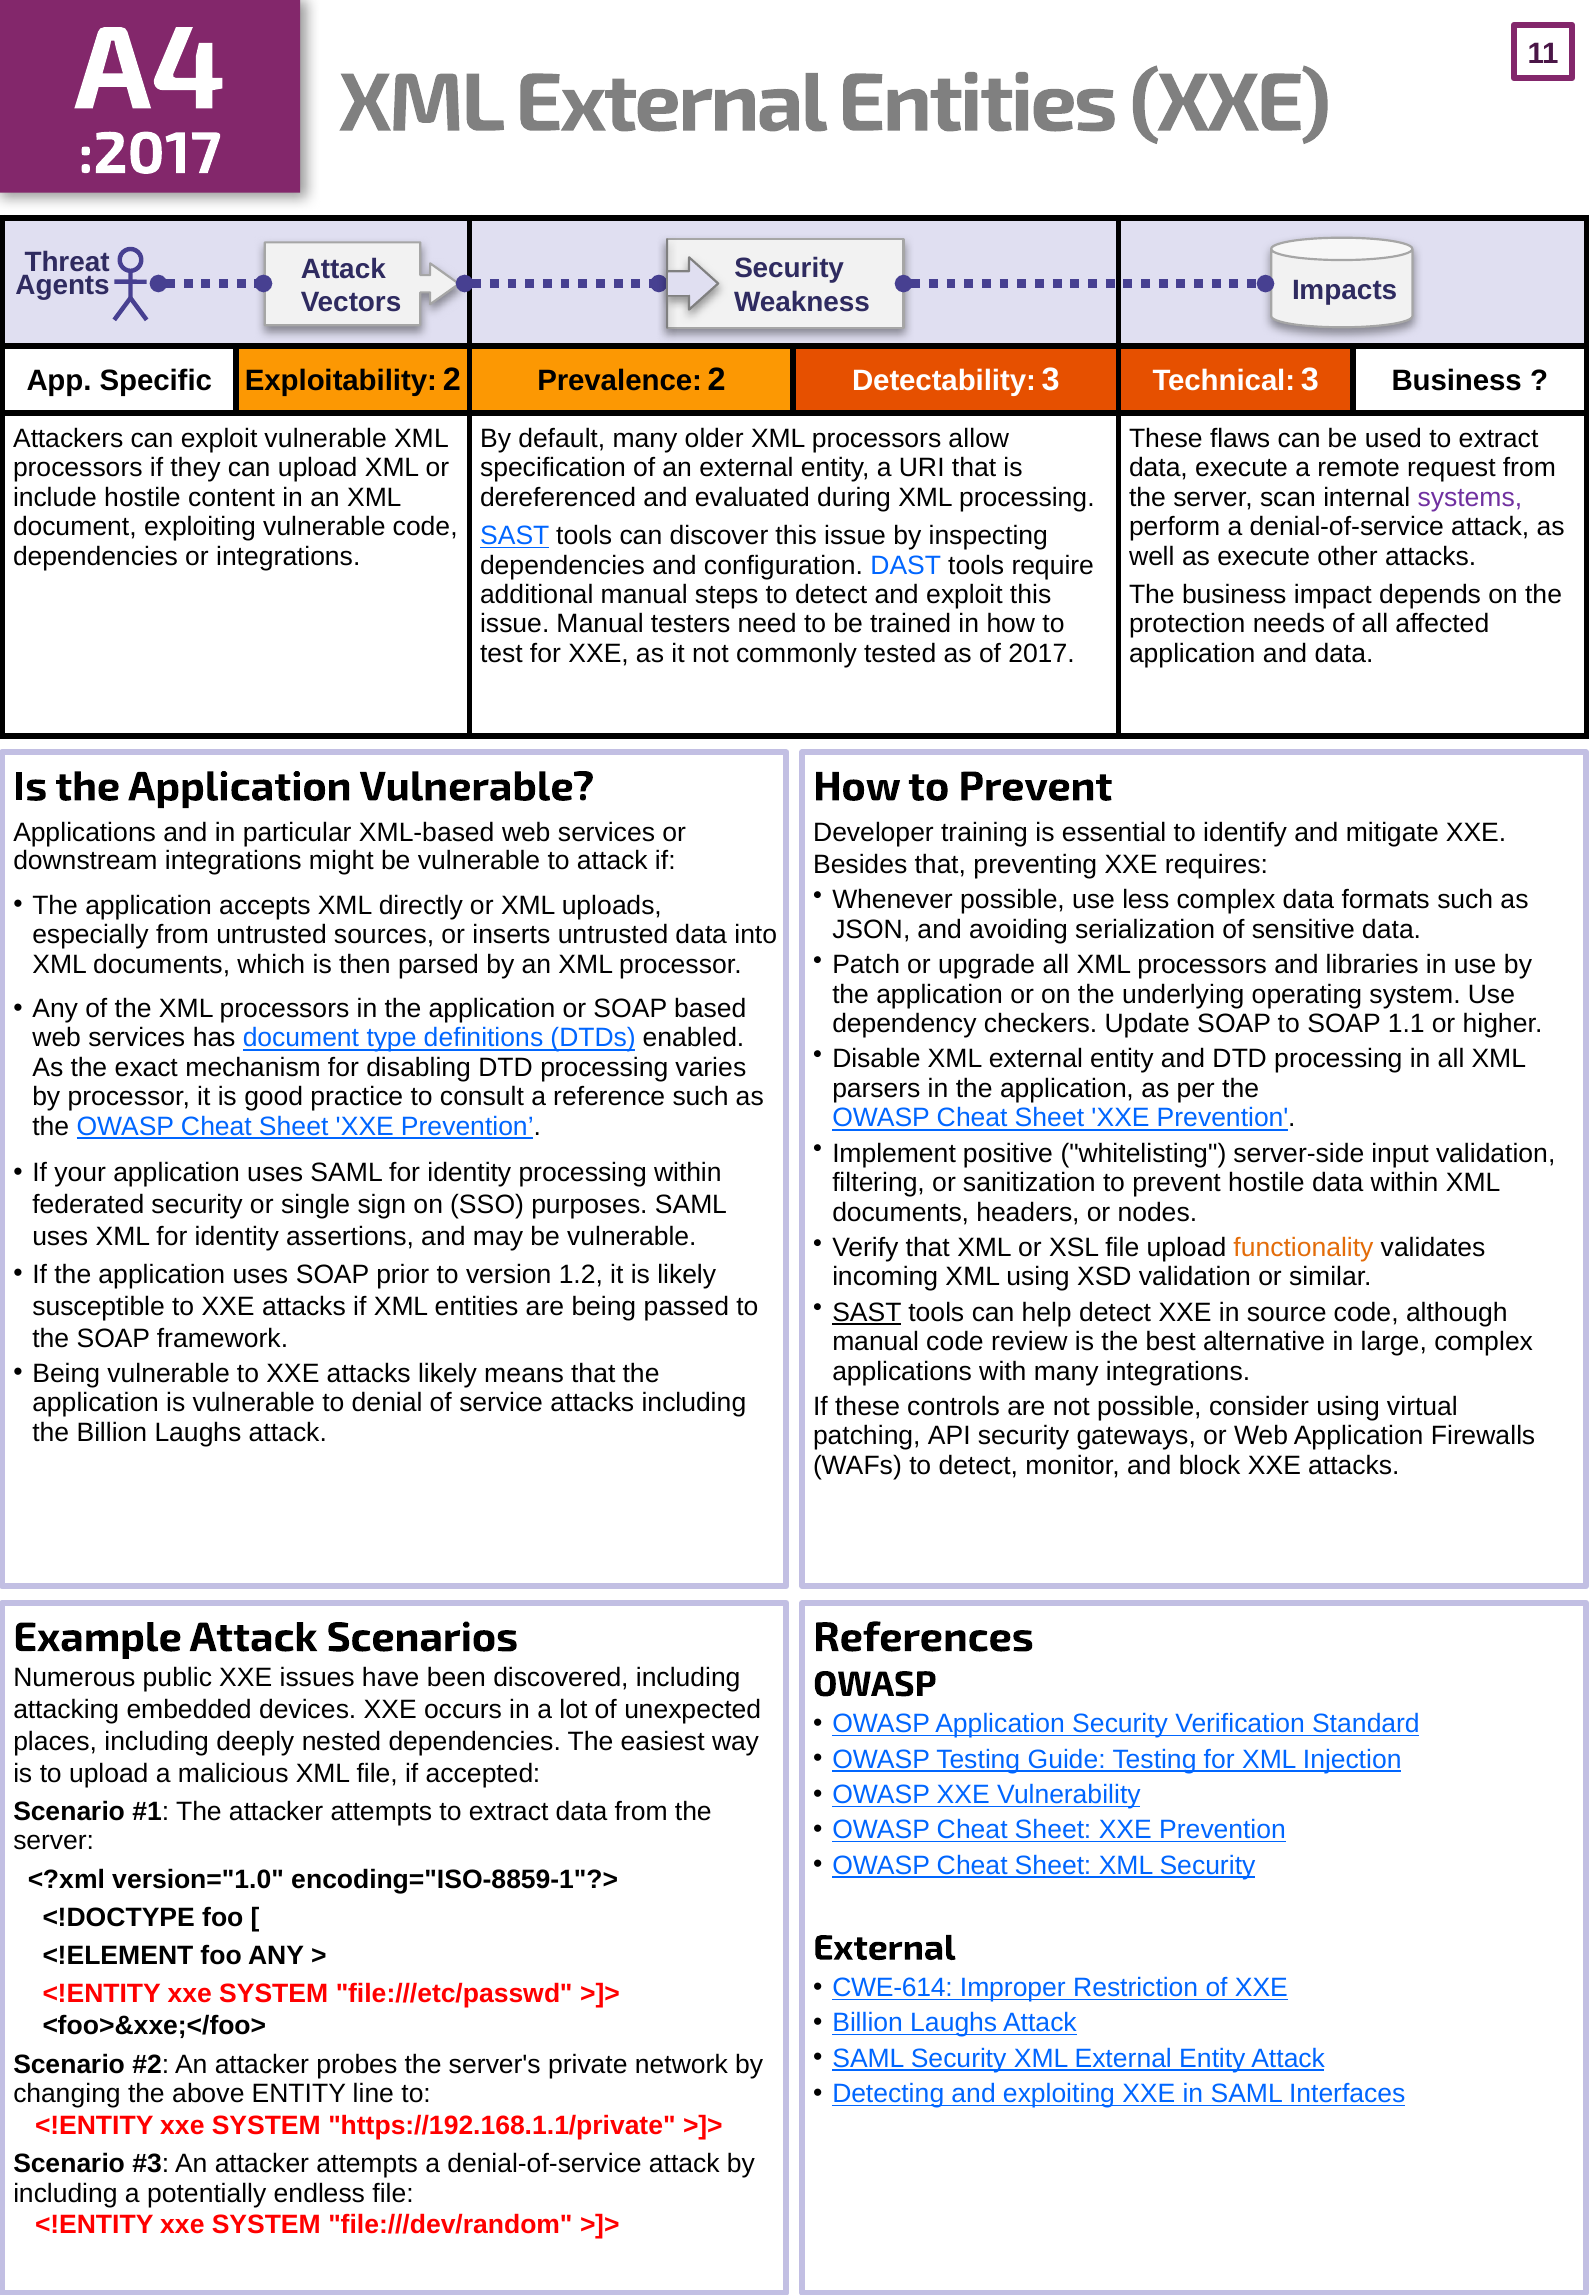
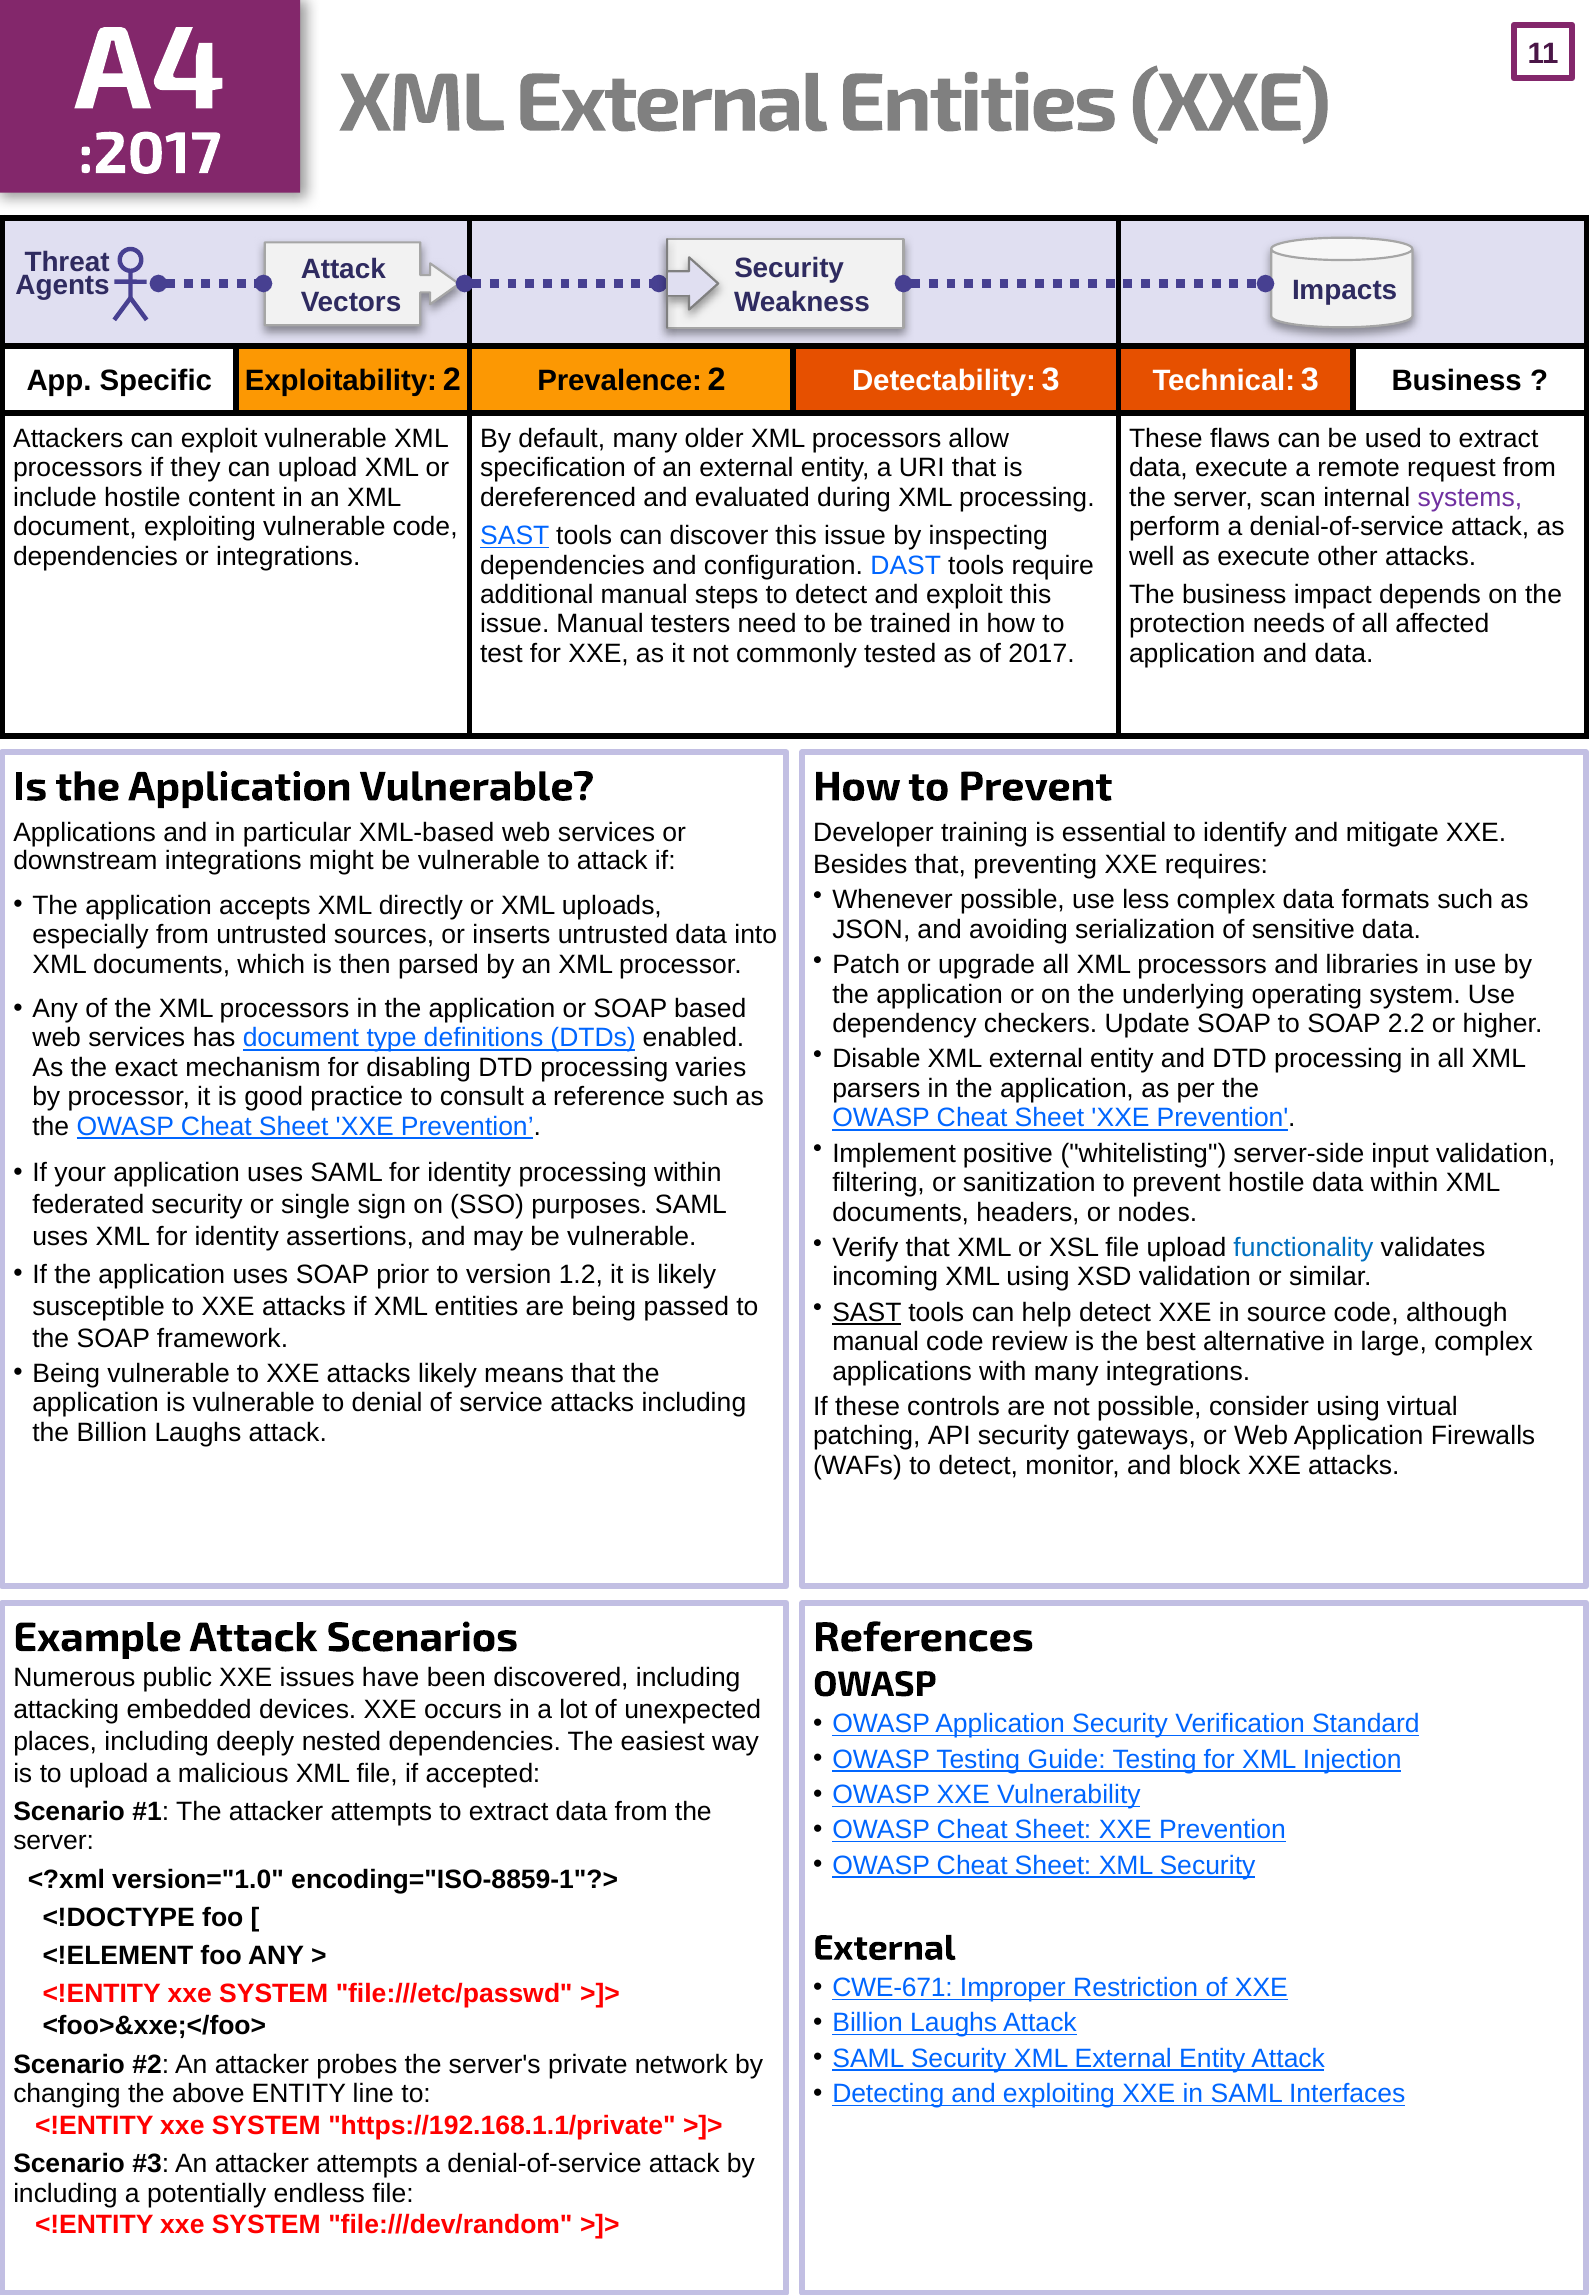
1.1: 1.1 -> 2.2
functionality colour: orange -> blue
CWE-614: CWE-614 -> CWE-671
